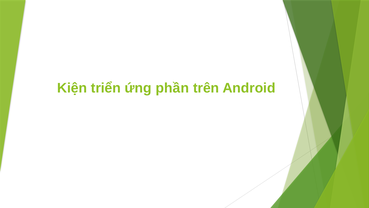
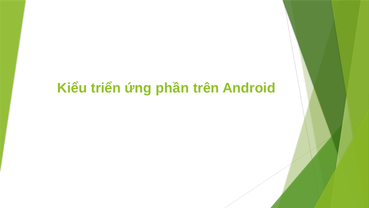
Kiện: Kiện -> Kiểu
